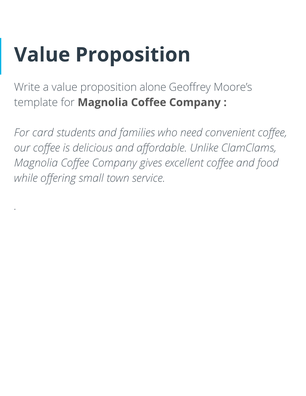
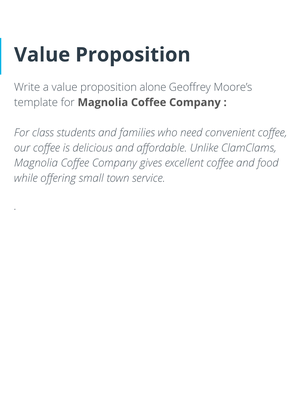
card: card -> class
